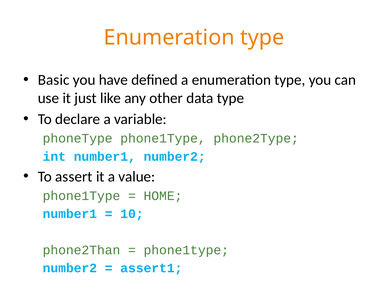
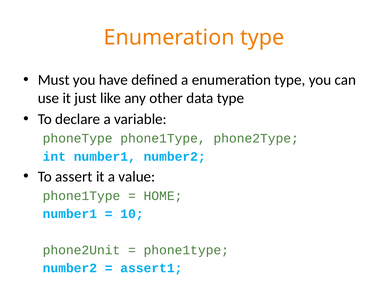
Basic: Basic -> Must
phone2Than: phone2Than -> phone2Unit
